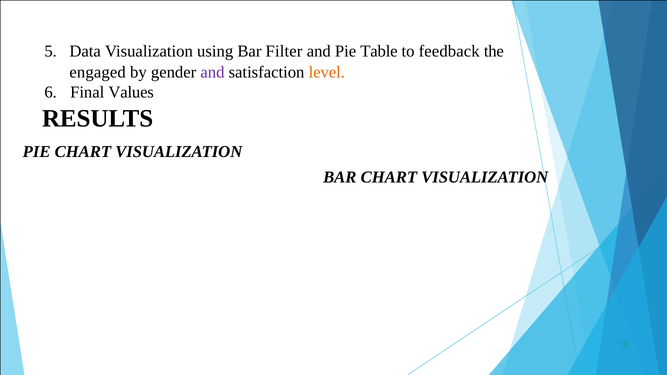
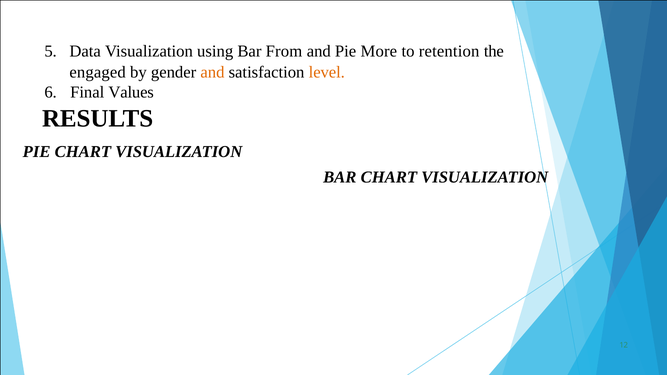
Filter: Filter -> From
Table: Table -> More
feedback: feedback -> retention
and at (212, 72) colour: purple -> orange
